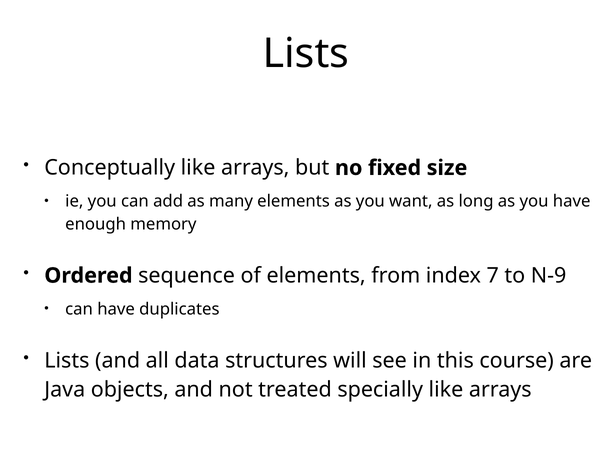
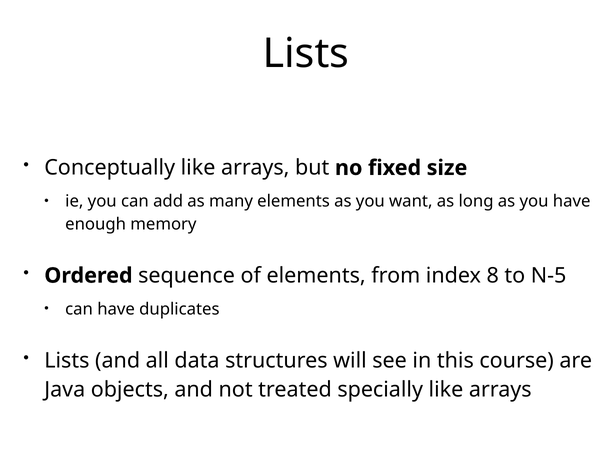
7: 7 -> 8
N-9: N-9 -> N-5
